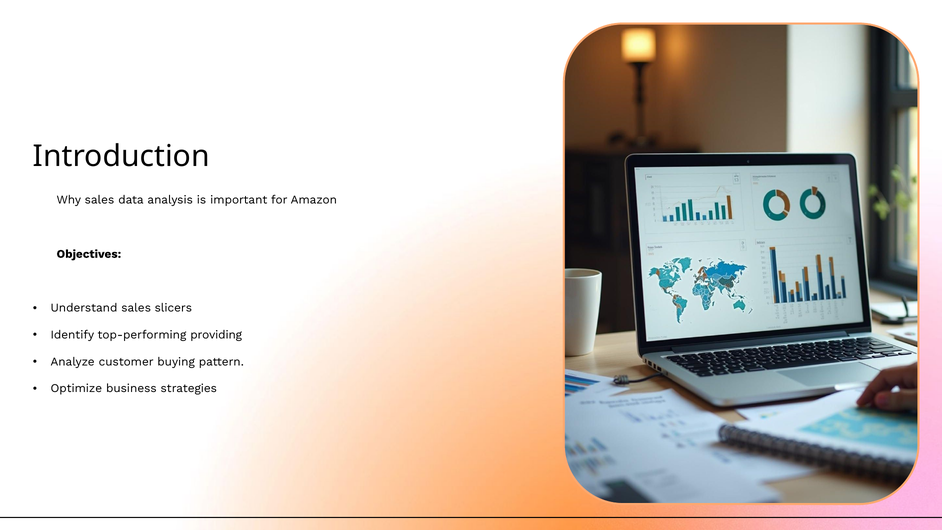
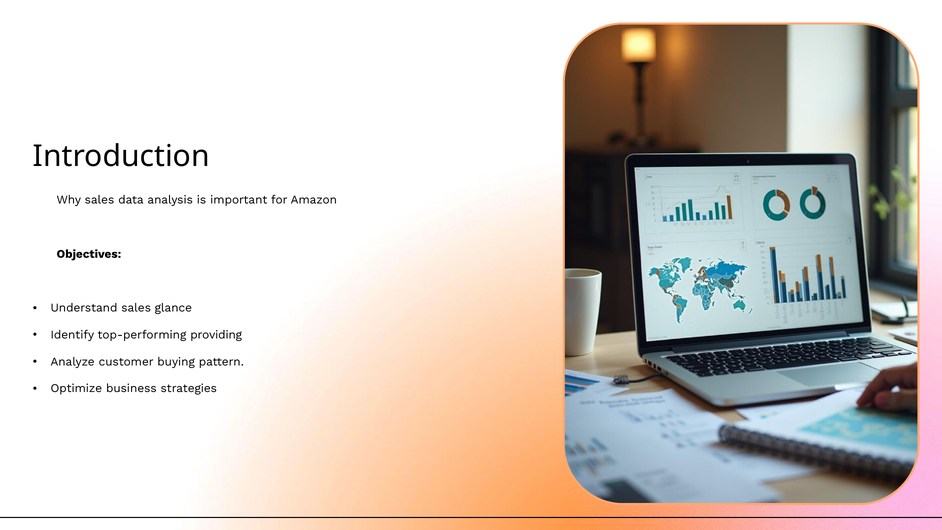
slicers: slicers -> glance
